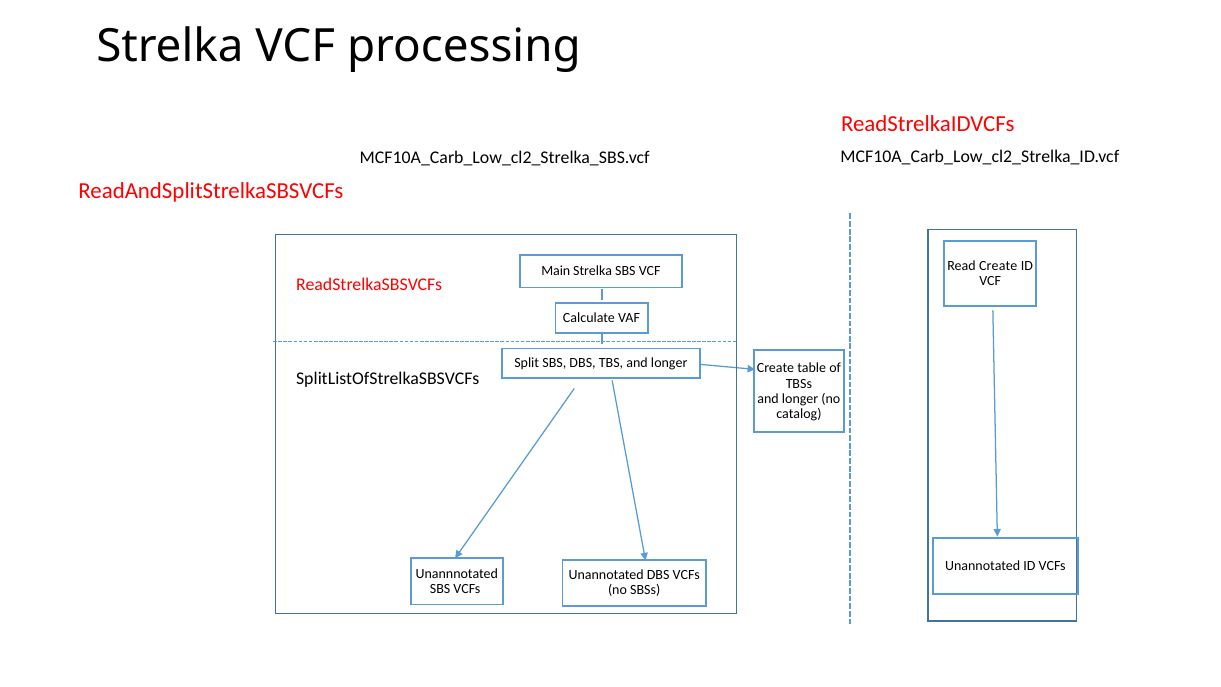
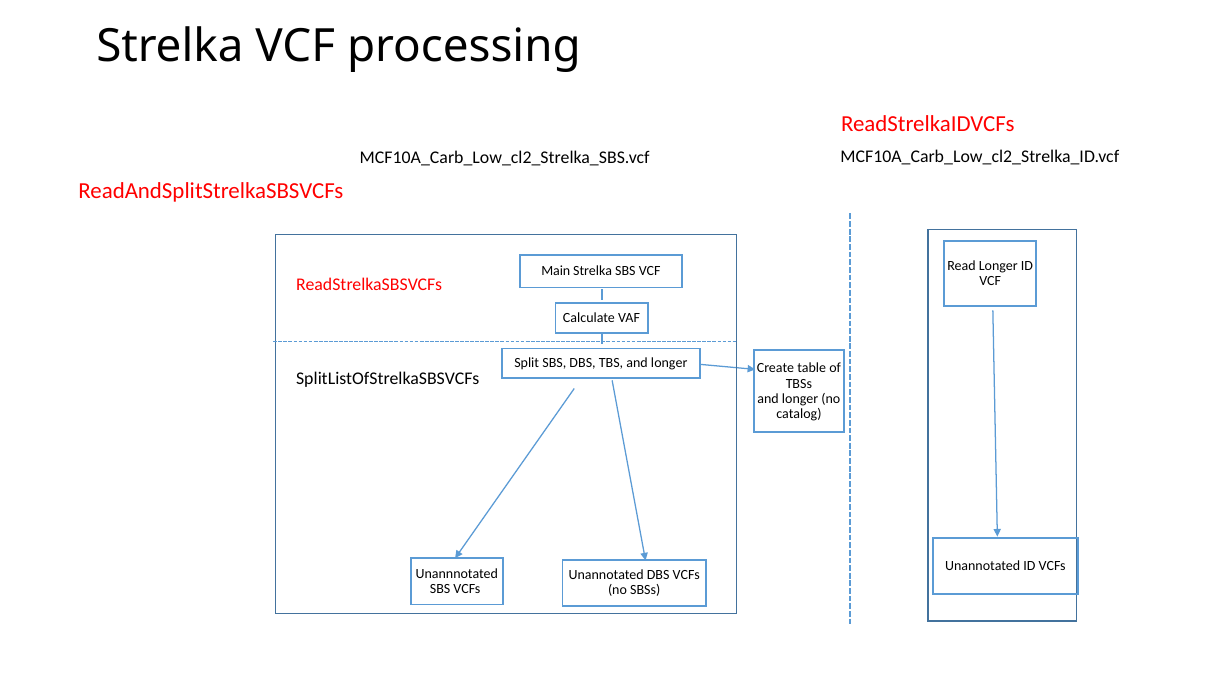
Read Create: Create -> Longer
